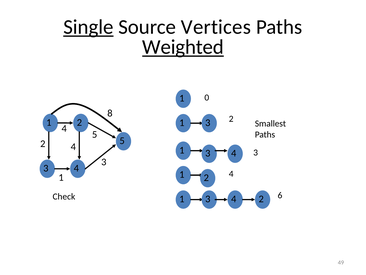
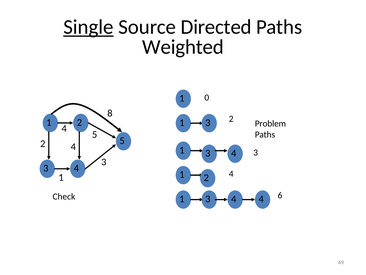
Vertices: Vertices -> Directed
Weighted underline: present -> none
Smallest: Smallest -> Problem
2 at (261, 199): 2 -> 4
